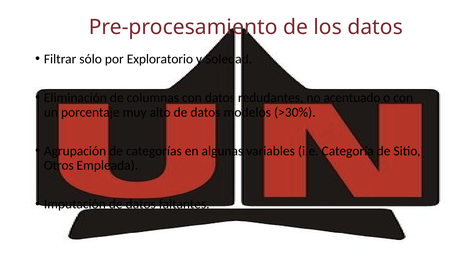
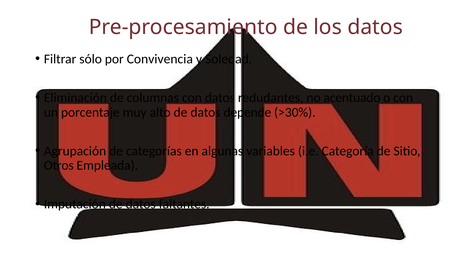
Exploratorio: Exploratorio -> Convivencia
modelos: modelos -> depende
